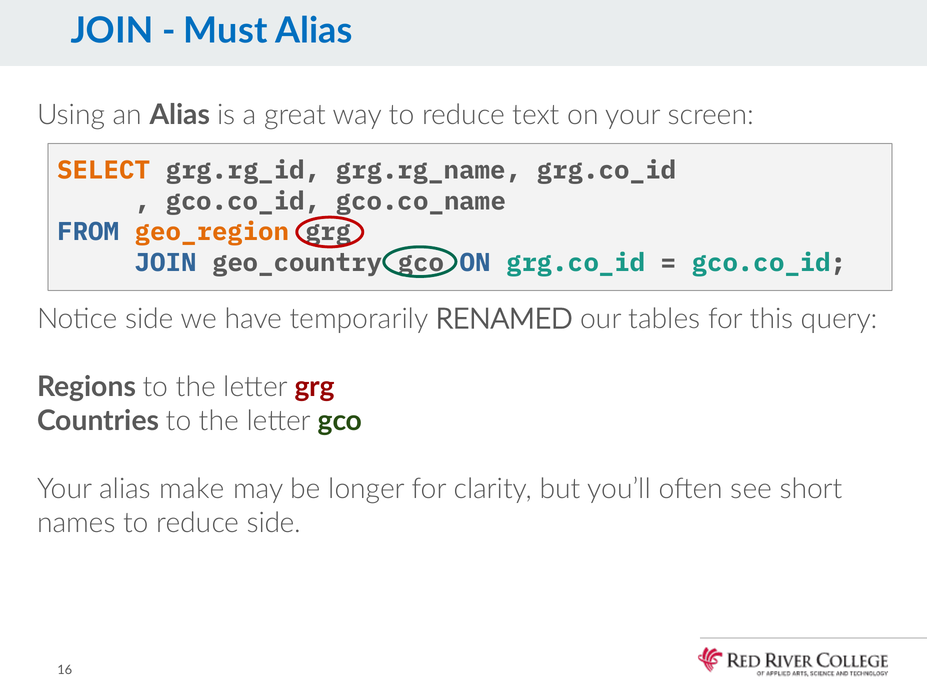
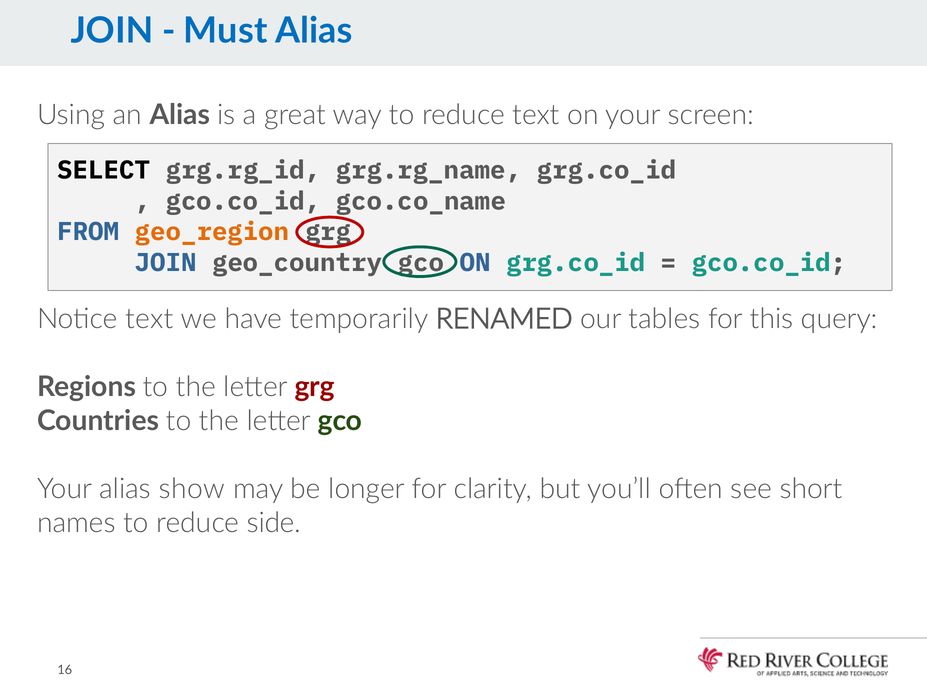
SELECT colour: orange -> black
Notice side: side -> text
make: make -> show
